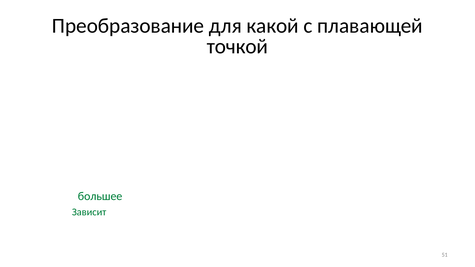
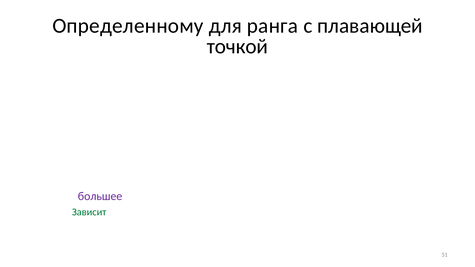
Преобразование at (128, 26): Преобразование -> Определенному
какой: какой -> ранга
большее colour: green -> purple
